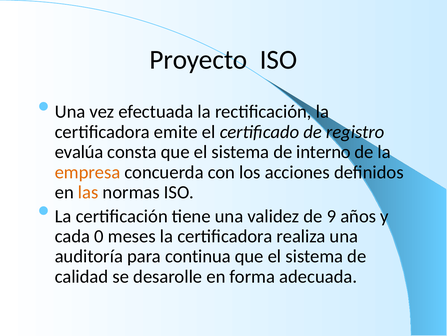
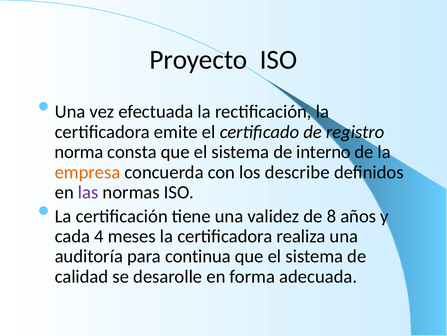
evalúa: evalúa -> norma
acciones: acciones -> describe
las colour: orange -> purple
9: 9 -> 8
0: 0 -> 4
